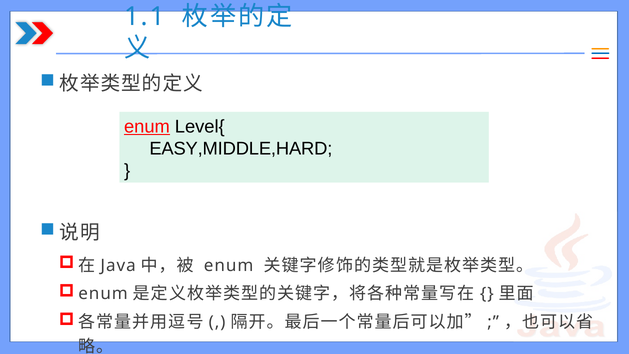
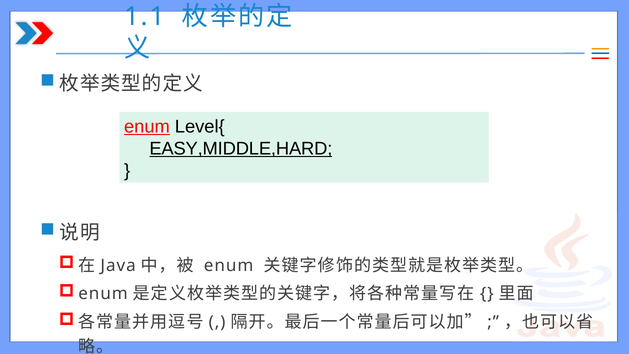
EASY,MIDDLE,HARD underline: none -> present
